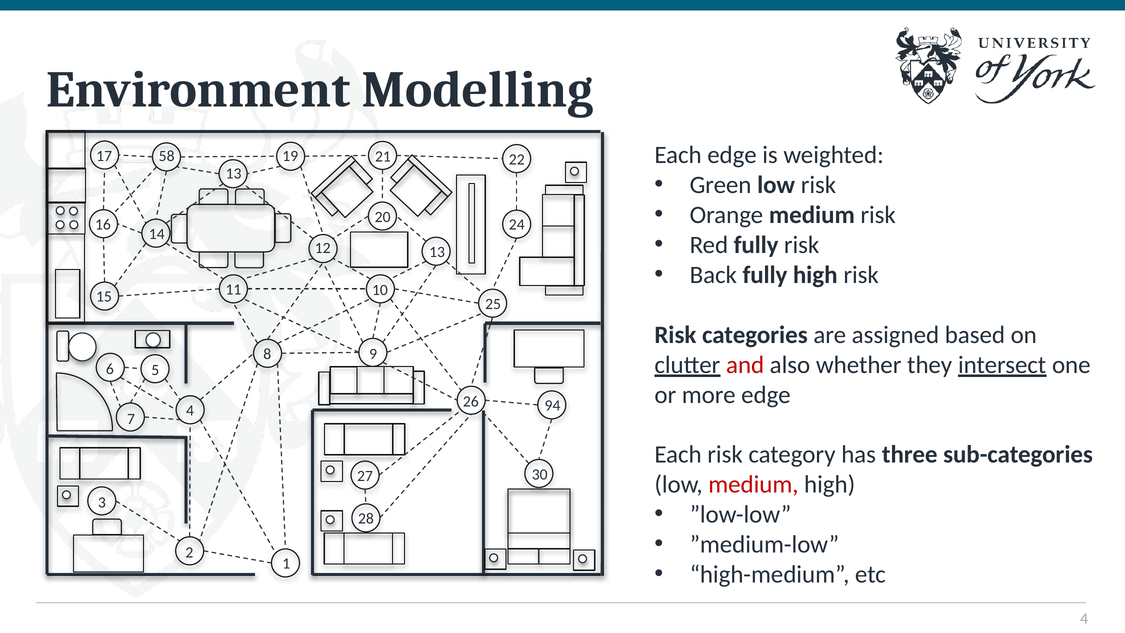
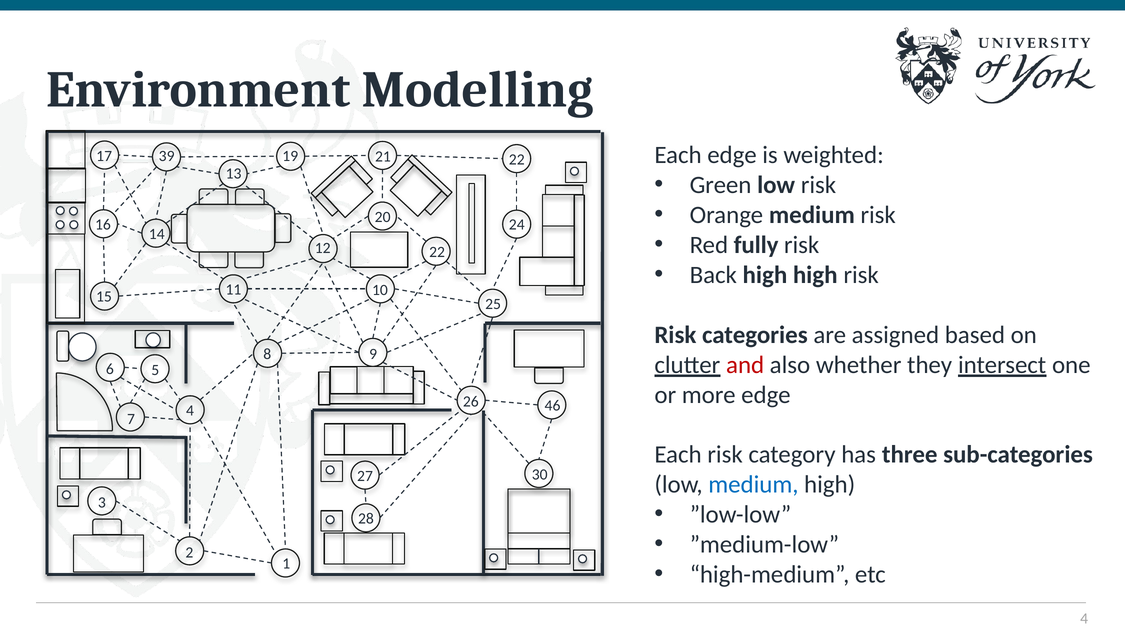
58: 58 -> 39
12 13: 13 -> 22
Back fully: fully -> high
94: 94 -> 46
medium at (753, 485) colour: red -> blue
